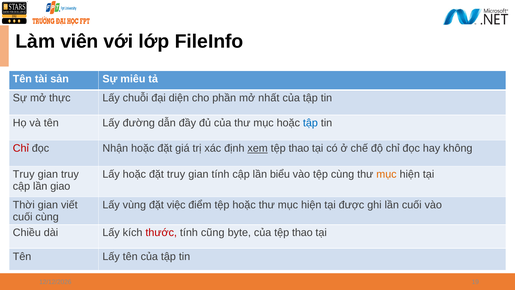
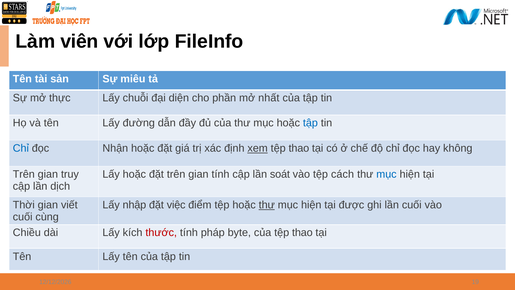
Chỉ at (21, 148) colour: red -> blue
Truy at (24, 174): Truy -> Trên
đặt truy: truy -> trên
biểu: biểu -> soát
tệp cùng: cùng -> cách
mục at (386, 174) colour: orange -> blue
giao: giao -> dịch
vùng: vùng -> nhập
thư at (267, 205) underline: none -> present
cũng: cũng -> pháp
